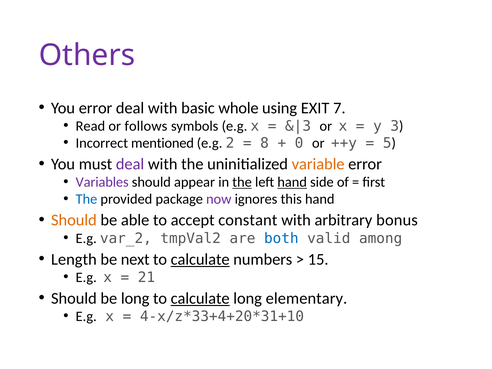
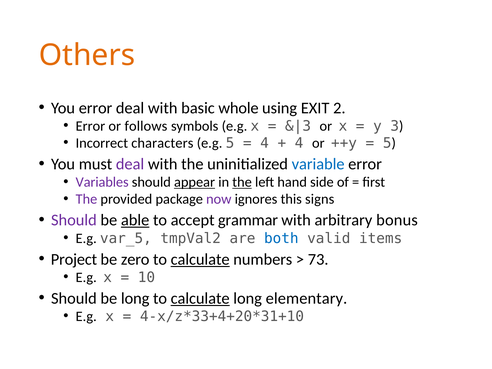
Others colour: purple -> orange
7: 7 -> 2
Read at (90, 126): Read -> Error
mentioned: mentioned -> characters
e.g 2: 2 -> 5
8 at (265, 143): 8 -> 4
0 at (299, 143): 0 -> 4
variable colour: orange -> blue
appear underline: none -> present
hand at (292, 182) underline: present -> none
The at (86, 199) colour: blue -> purple
this hand: hand -> signs
Should at (74, 220) colour: orange -> purple
able underline: none -> present
constant: constant -> grammar
var_2: var_2 -> var_5
among: among -> items
Length: Length -> Project
next: next -> zero
15: 15 -> 73
21: 21 -> 10
